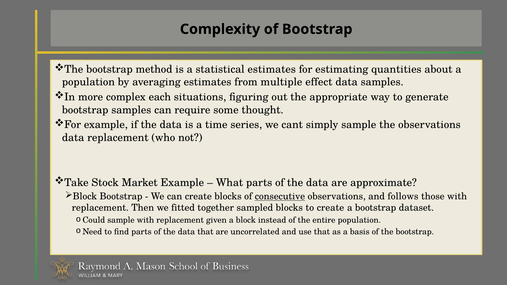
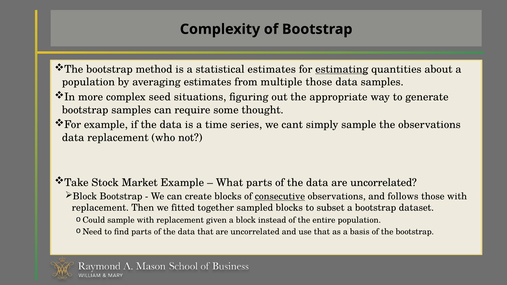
estimating underline: none -> present
multiple effect: effect -> those
each: each -> seed
data are approximate: approximate -> uncorrelated
to create: create -> subset
